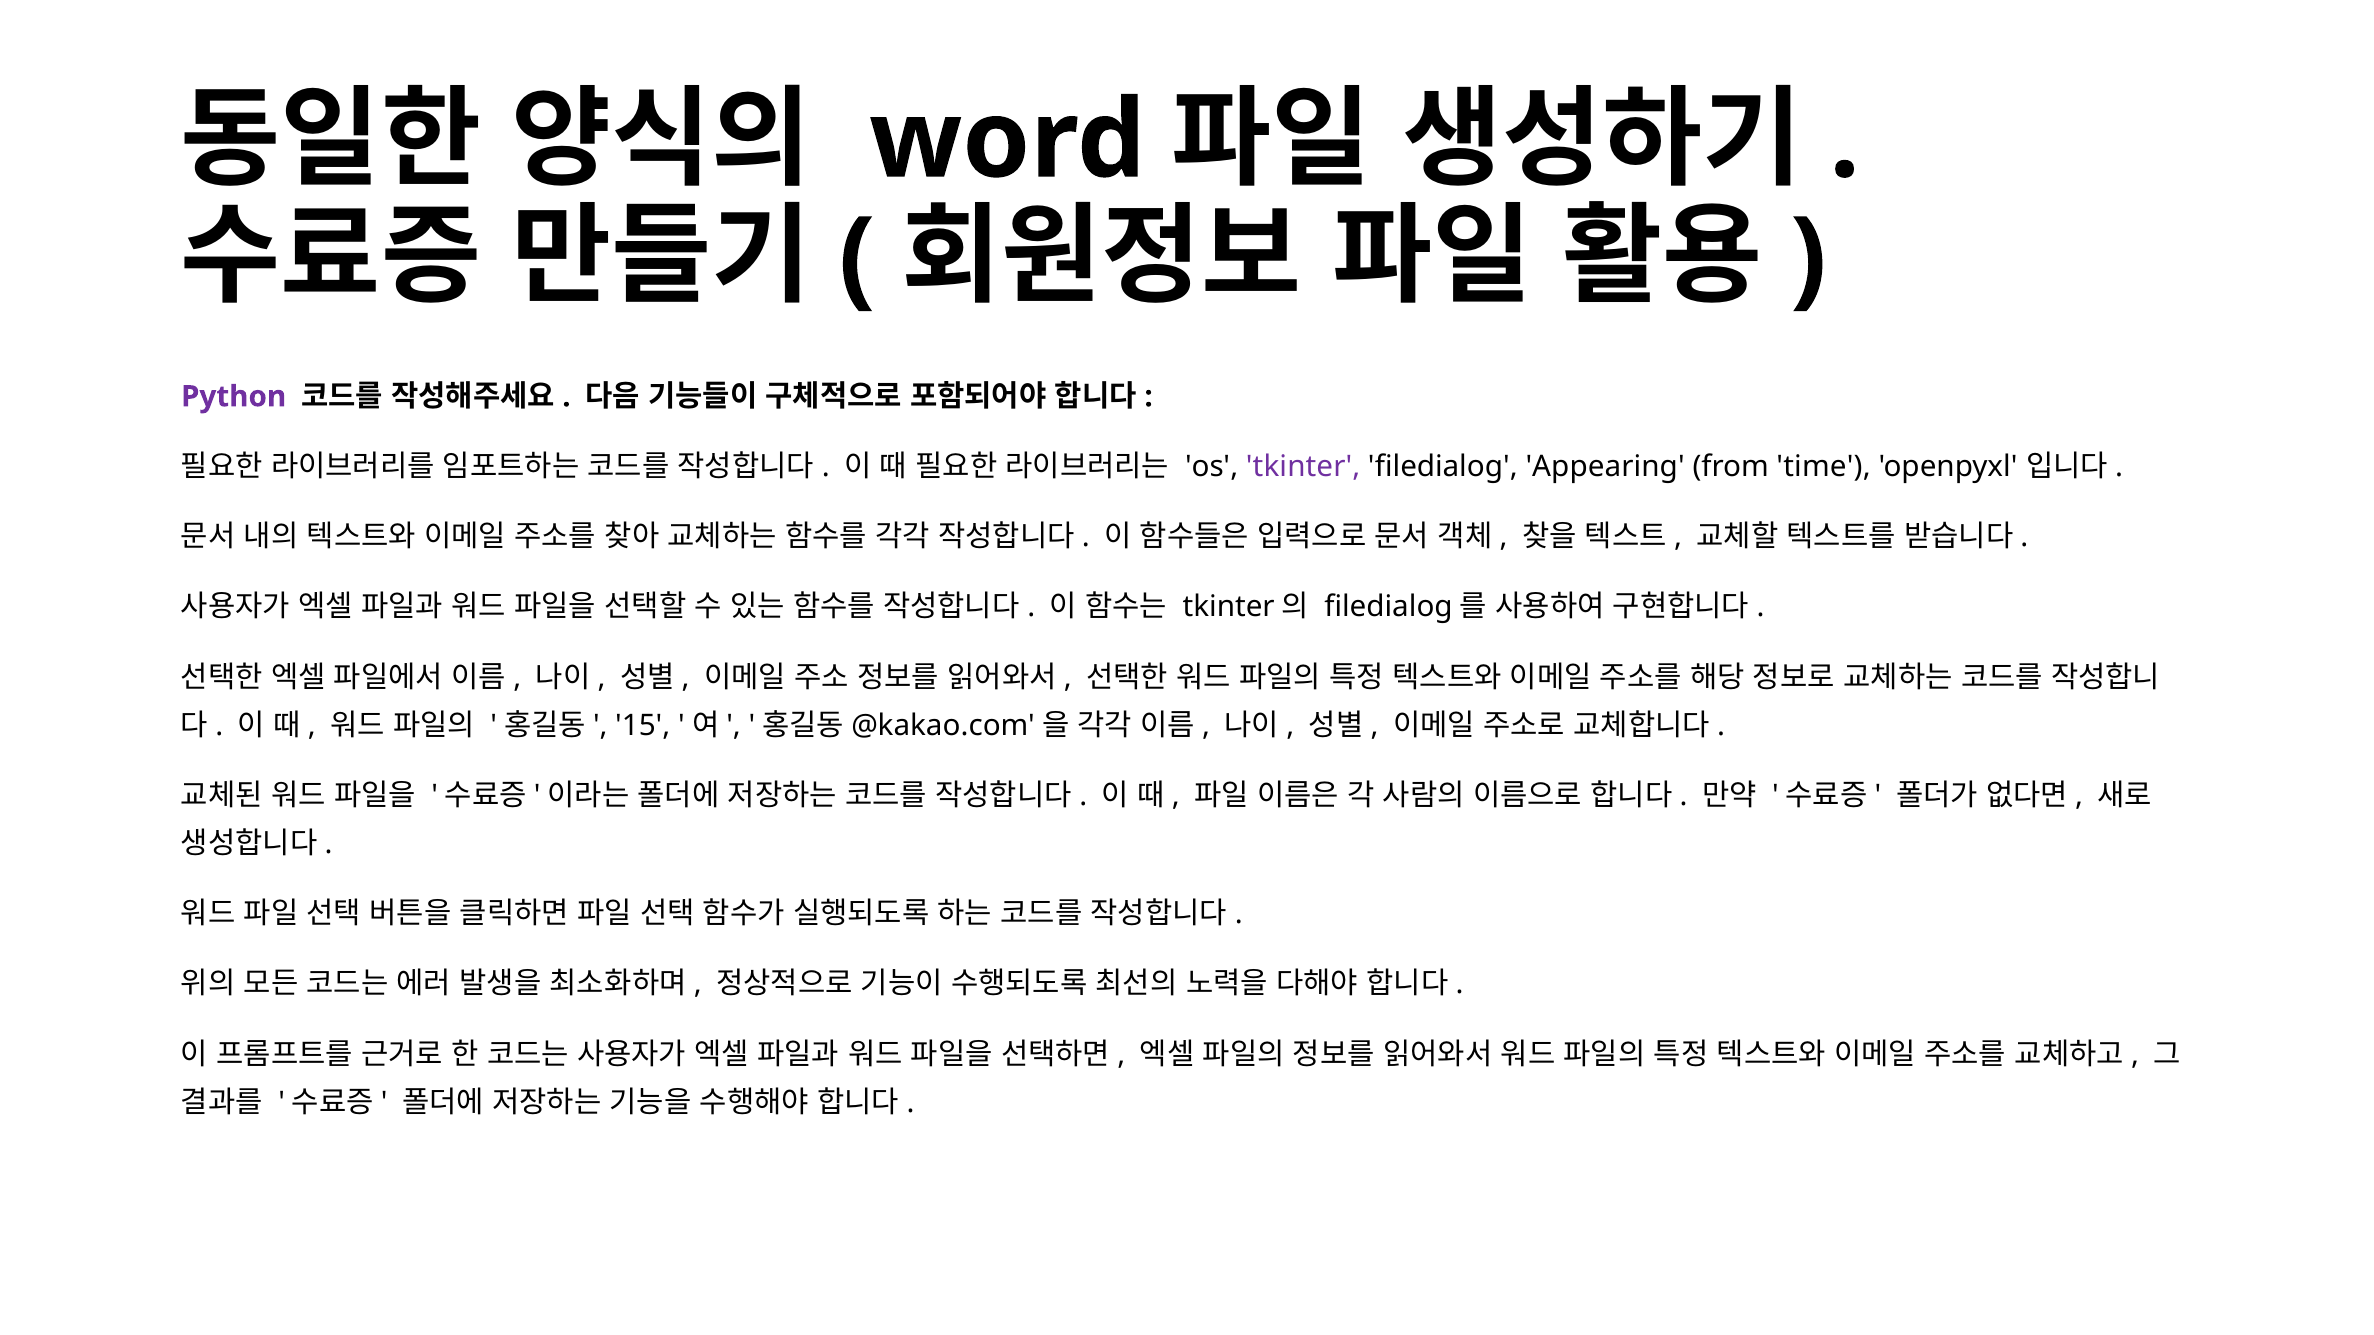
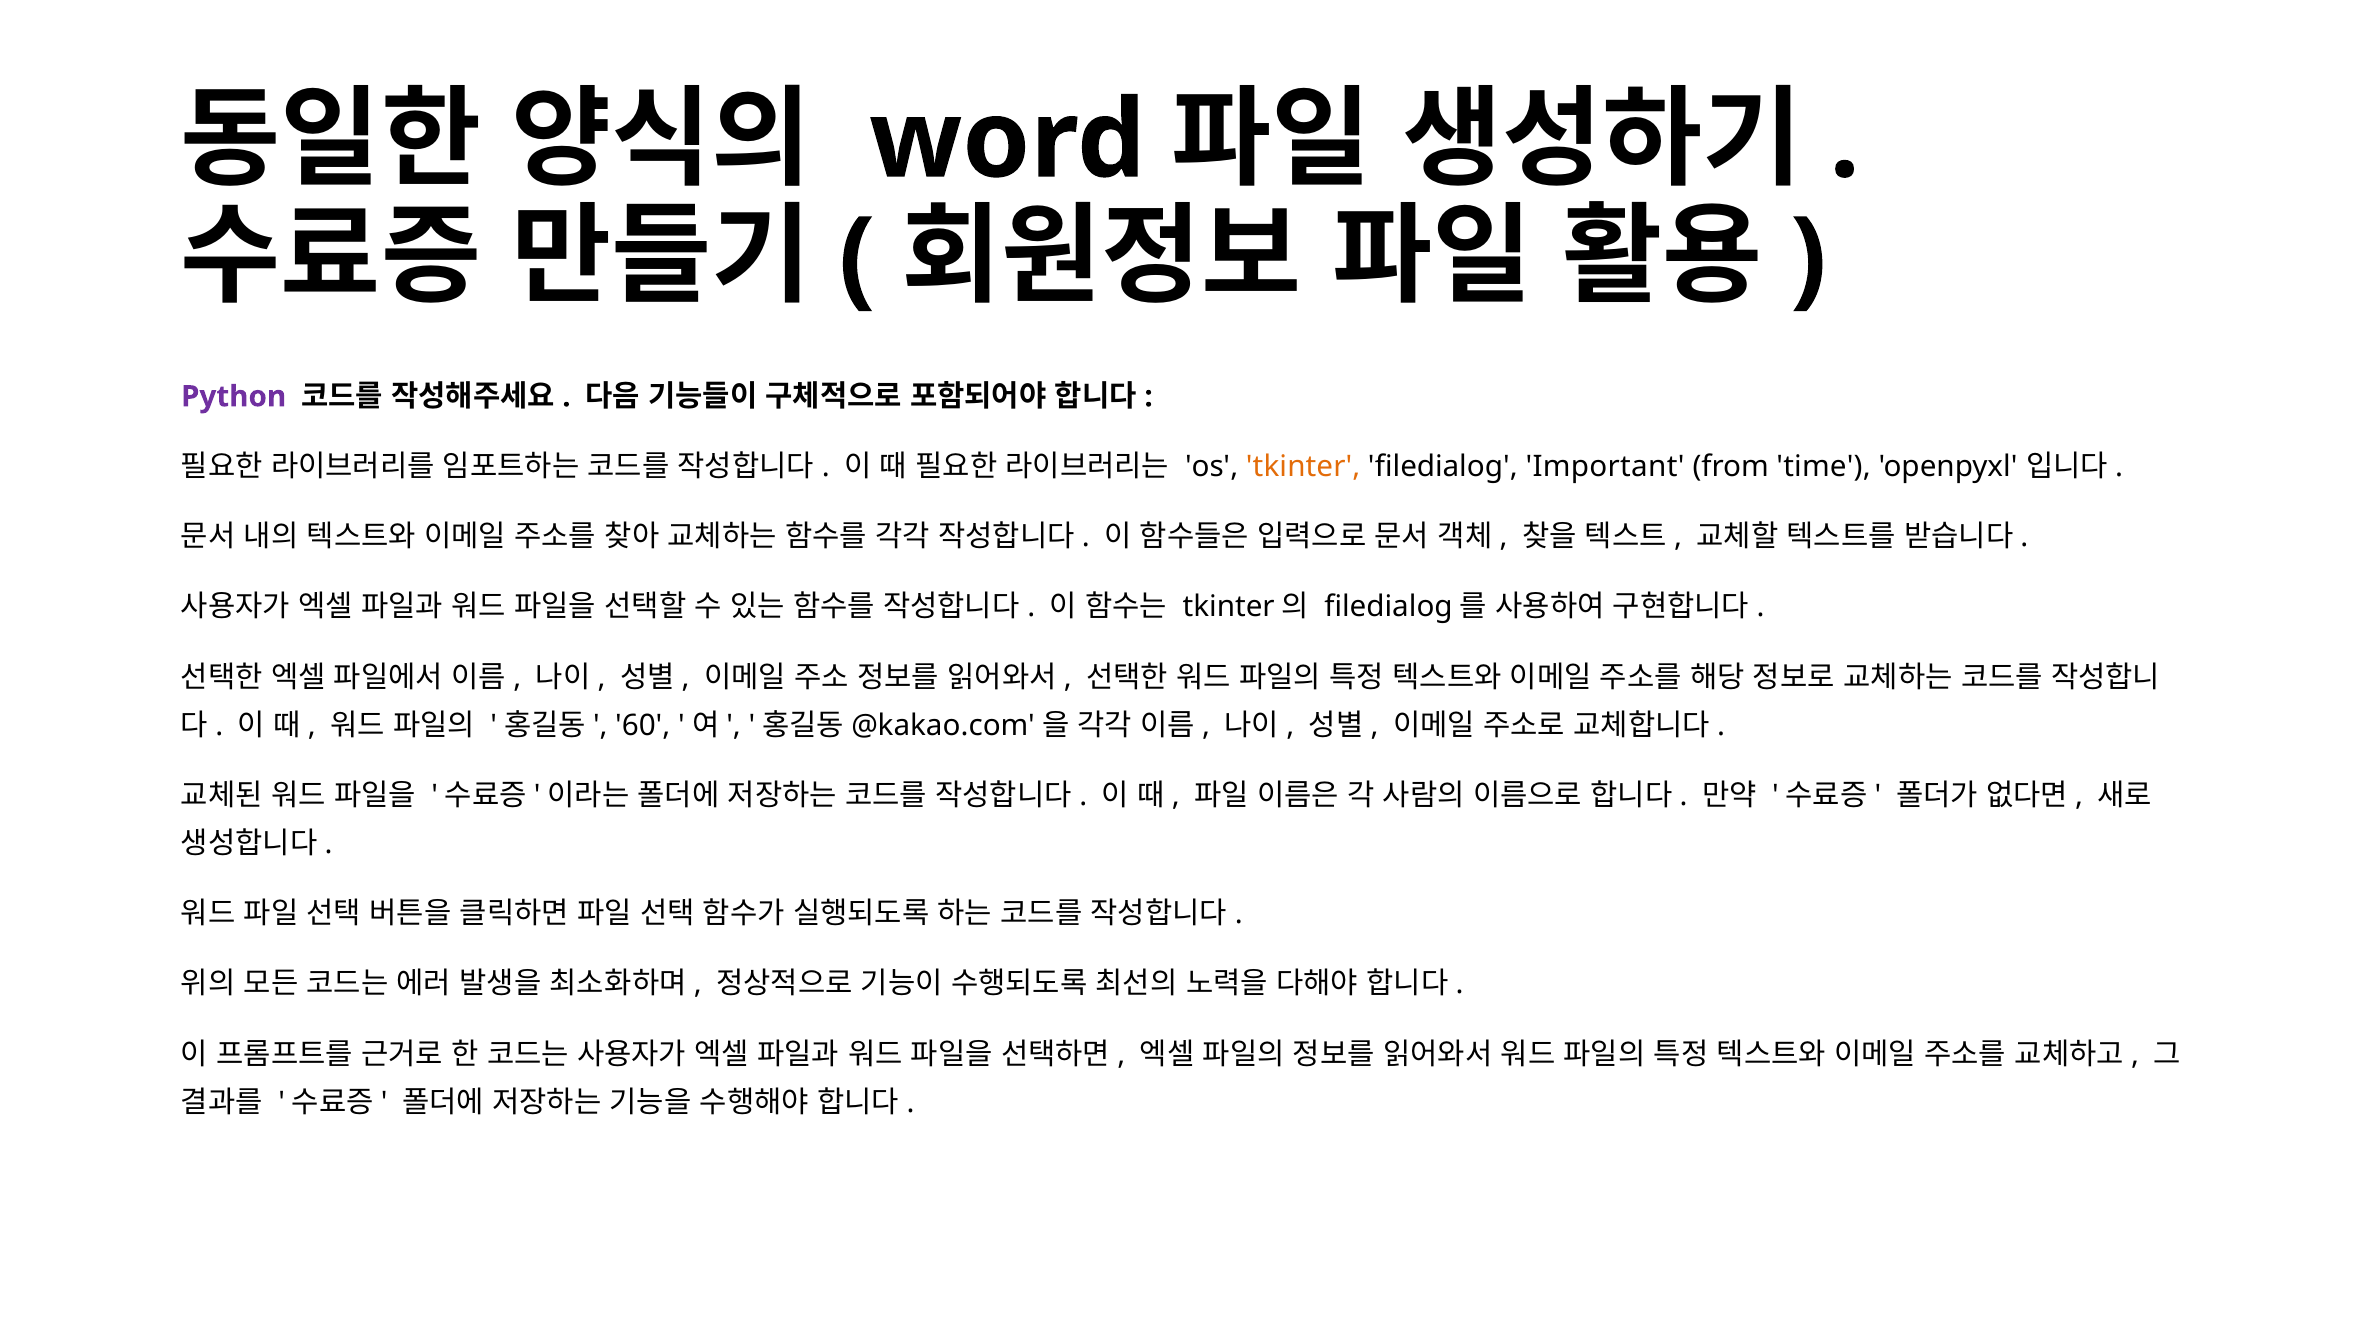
tkinter colour: purple -> orange
Appearing: Appearing -> Important
15: 15 -> 60
